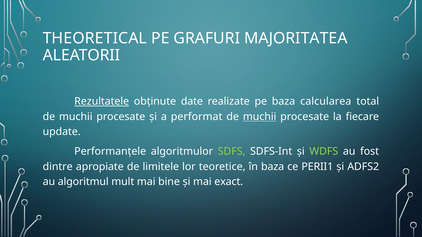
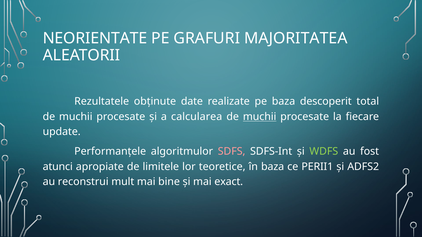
THEORETICAL: THEORETICAL -> NEORIENTATE
Rezultatele underline: present -> none
calcularea: calcularea -> descoperit
performat: performat -> calcularea
SDFS colour: light green -> pink
dintre: dintre -> atunci
algoritmul: algoritmul -> reconstrui
